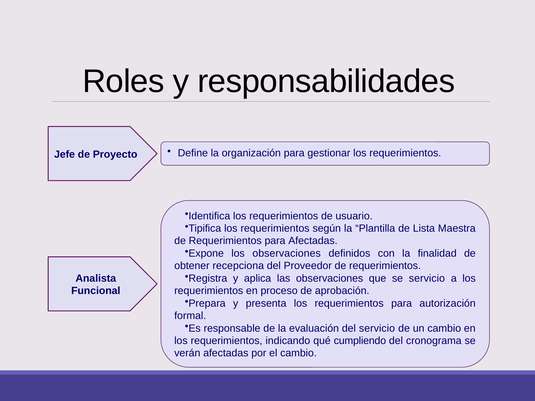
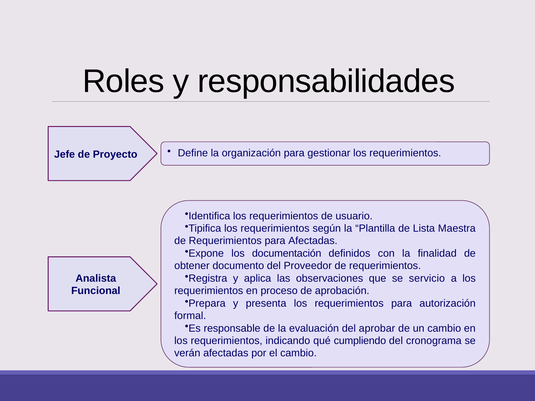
los observaciones: observaciones -> documentación
recepciona: recepciona -> documento
del servicio: servicio -> aprobar
